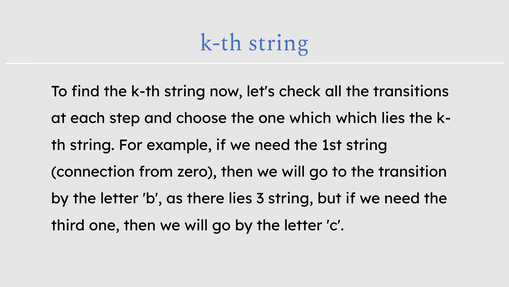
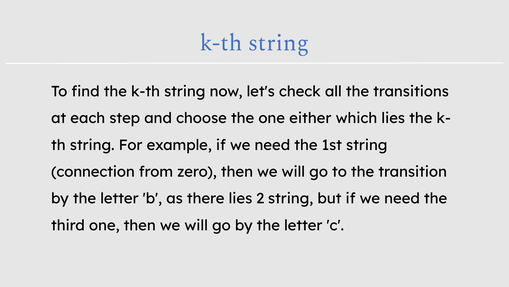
one which: which -> either
3: 3 -> 2
